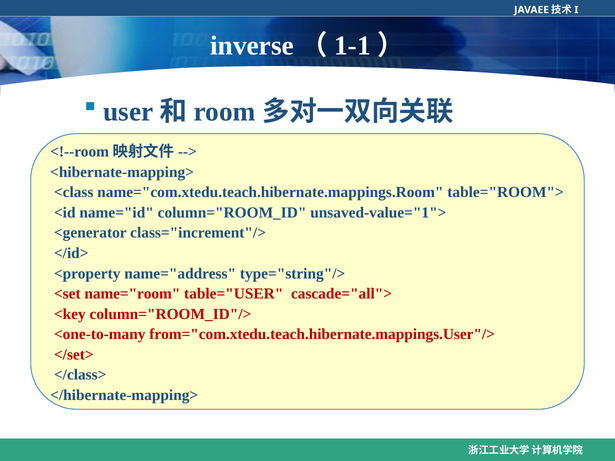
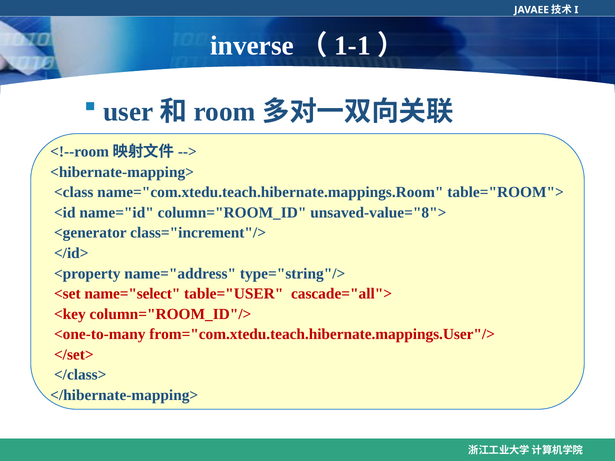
unsaved-value="1">: unsaved-value="1"> -> unsaved-value="8">
name="room: name="room -> name="select
